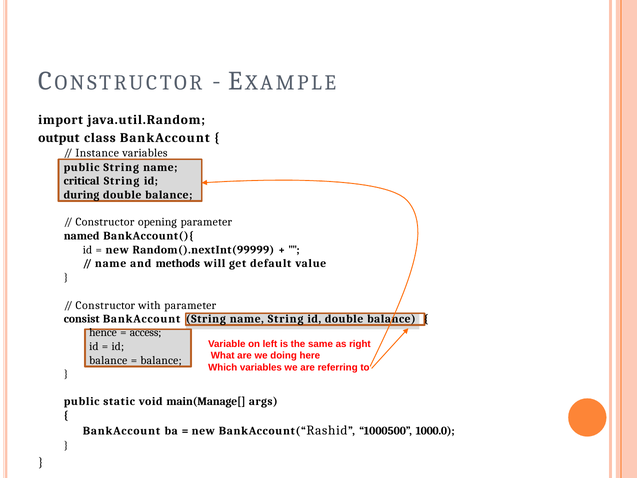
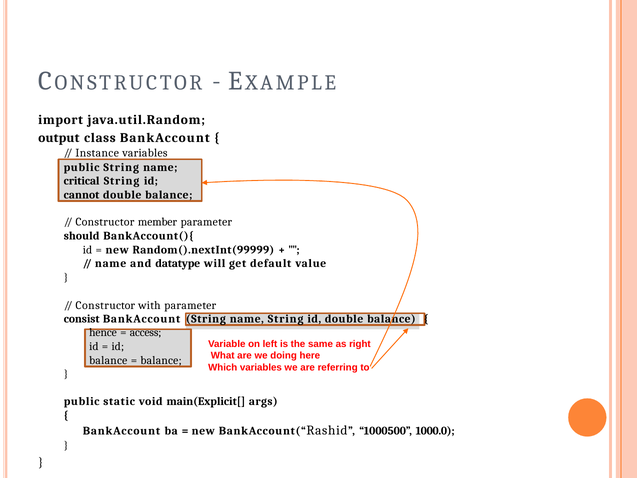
during: during -> cannot
opening: opening -> member
named: named -> should
methods: methods -> datatype
main(Manage[: main(Manage[ -> main(Explicit[
